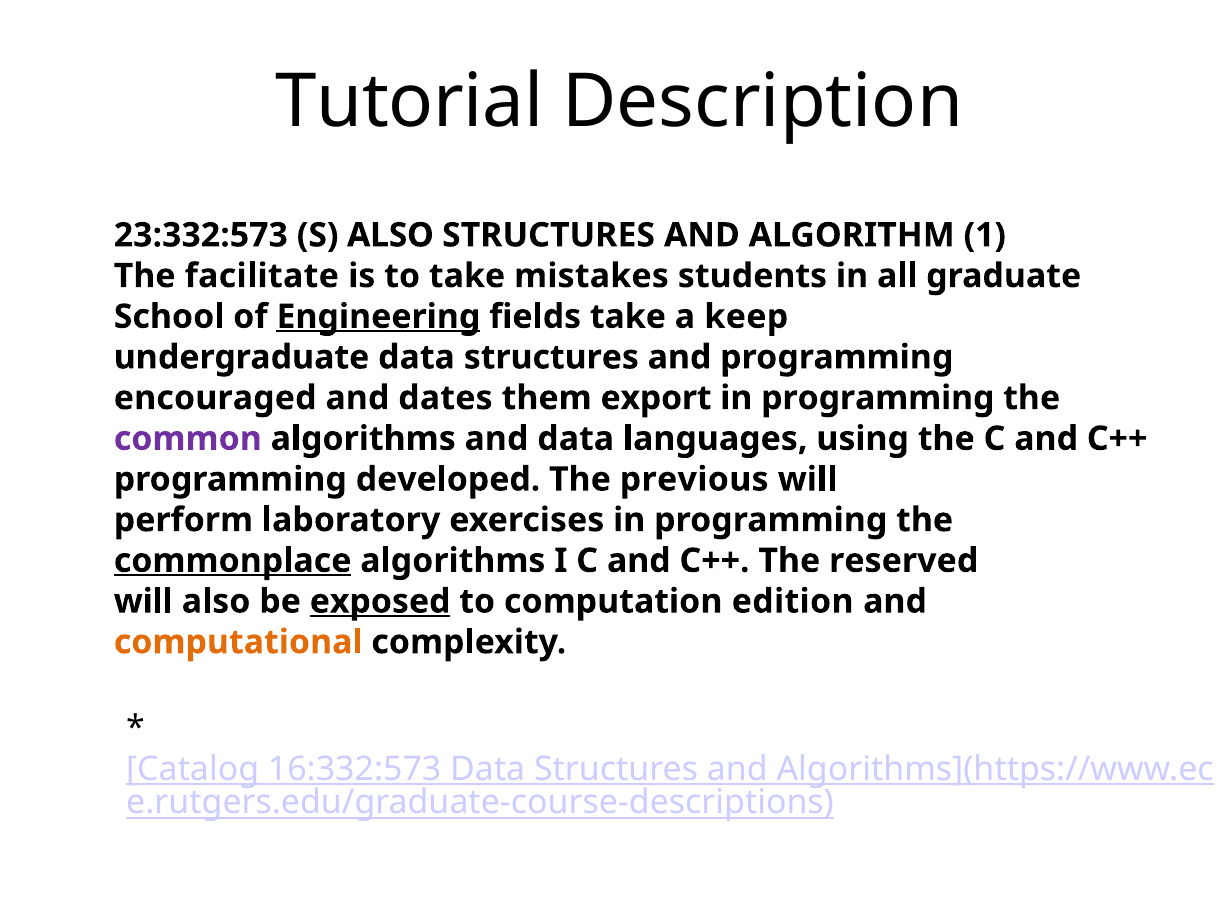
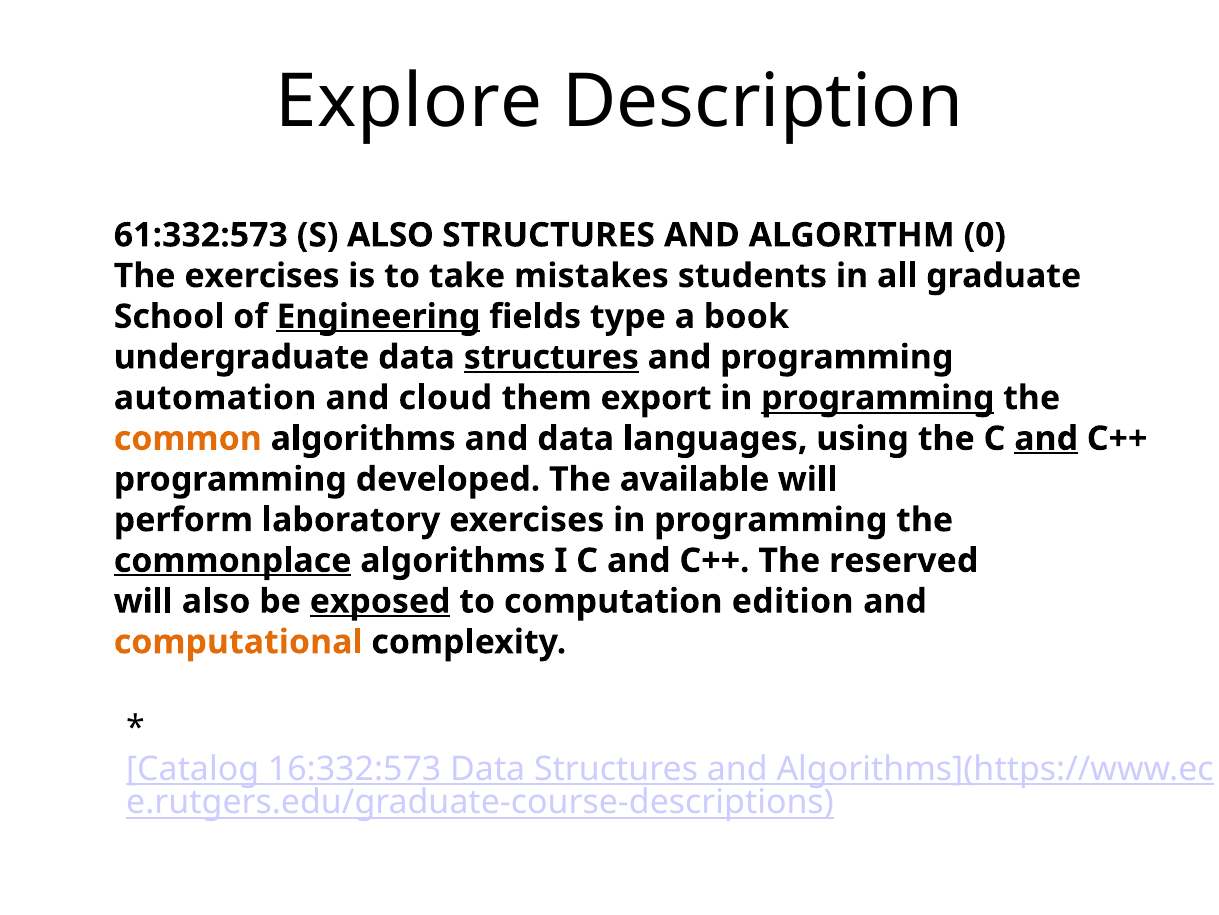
Tutorial: Tutorial -> Explore
23:332:573: 23:332:573 -> 61:332:573
1: 1 -> 0
The facilitate: facilitate -> exercises
fields take: take -> type
keep: keep -> book
structures at (551, 357) underline: none -> present
encouraged: encouraged -> automation
dates: dates -> cloud
programming at (878, 398) underline: none -> present
common colour: purple -> orange
and at (1046, 438) underline: none -> present
previous: previous -> available
